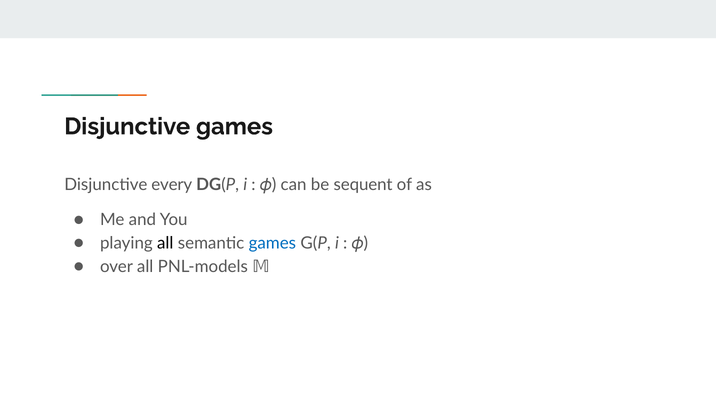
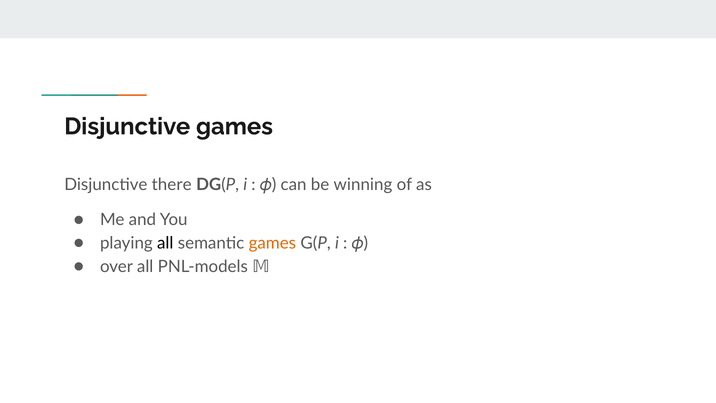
every: every -> there
sequent: sequent -> winning
games at (272, 243) colour: blue -> orange
